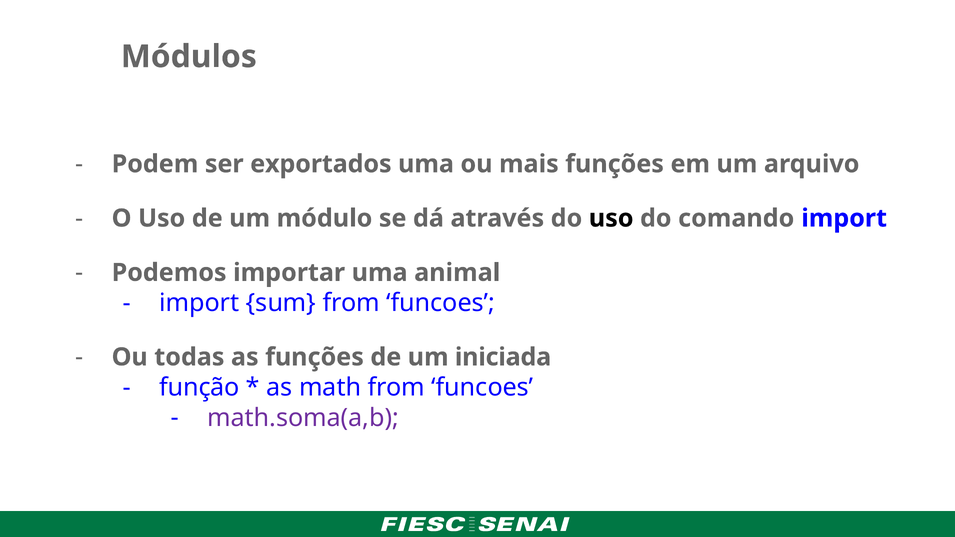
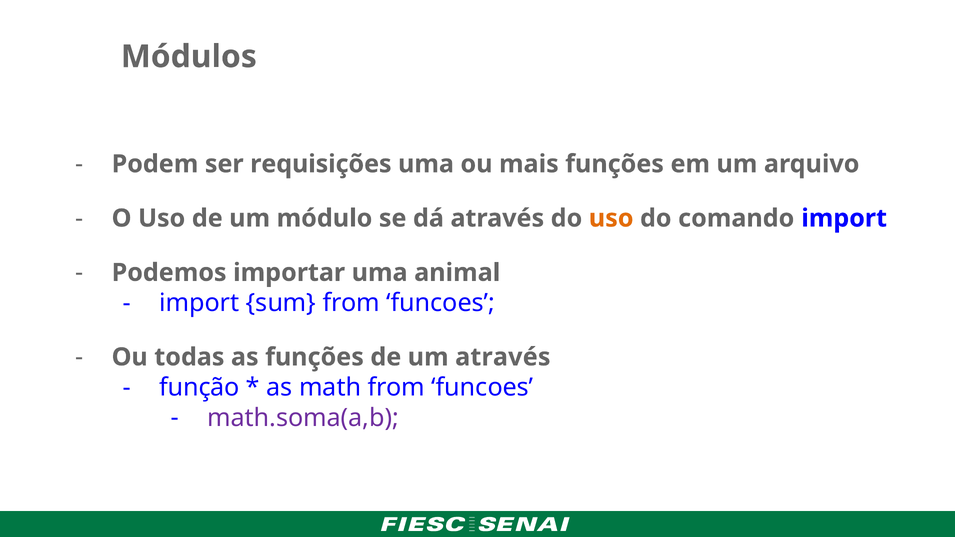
exportados: exportados -> requisições
uso at (611, 218) colour: black -> orange
um iniciada: iniciada -> através
